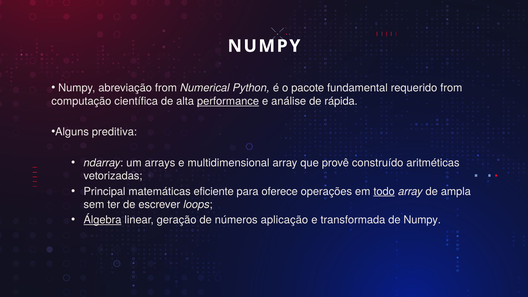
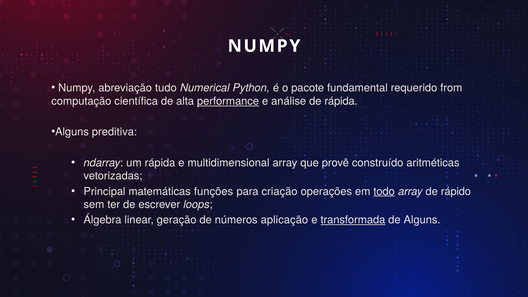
abreviação from: from -> tudo
um arrays: arrays -> rápida
eficiente: eficiente -> funções
oferece: oferece -> criação
ampla: ampla -> rápido
Álgebra underline: present -> none
transformada underline: none -> present
de Numpy: Numpy -> Alguns
